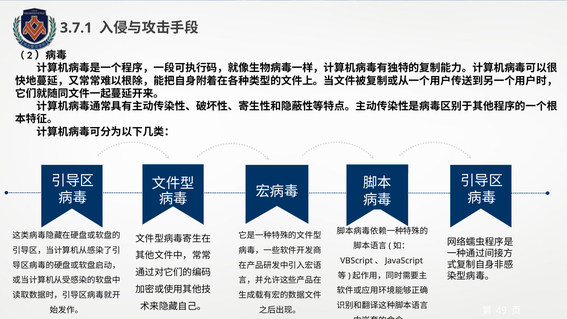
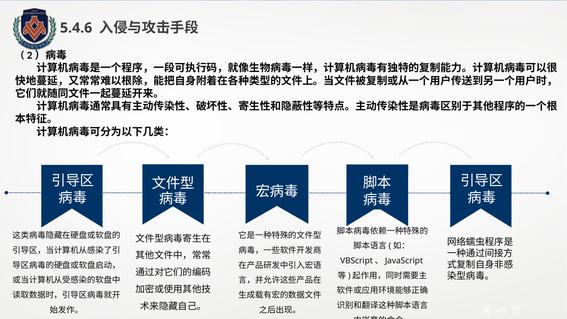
3.7.1: 3.7.1 -> 5.4.6
